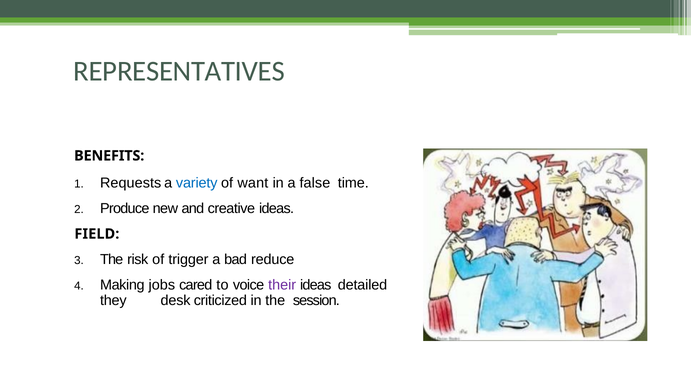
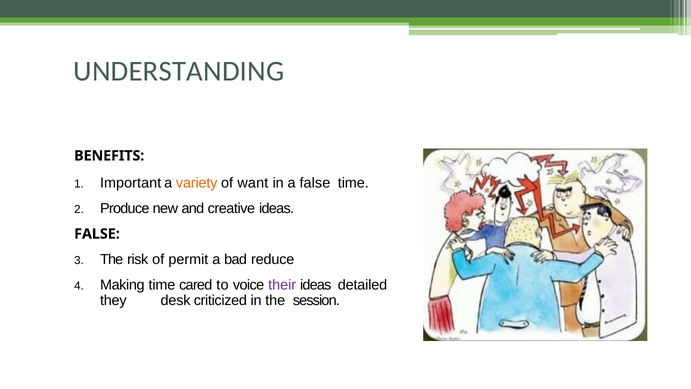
REPRESENTATIVES: REPRESENTATIVES -> UNDERSTANDING
Requests: Requests -> Important
variety colour: blue -> orange
FIELD at (97, 234): FIELD -> FALSE
trigger: trigger -> permit
Making jobs: jobs -> time
